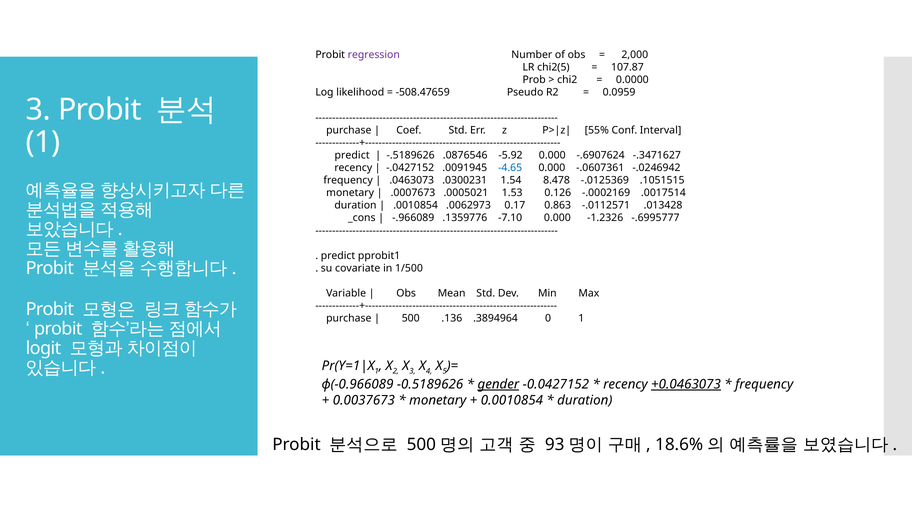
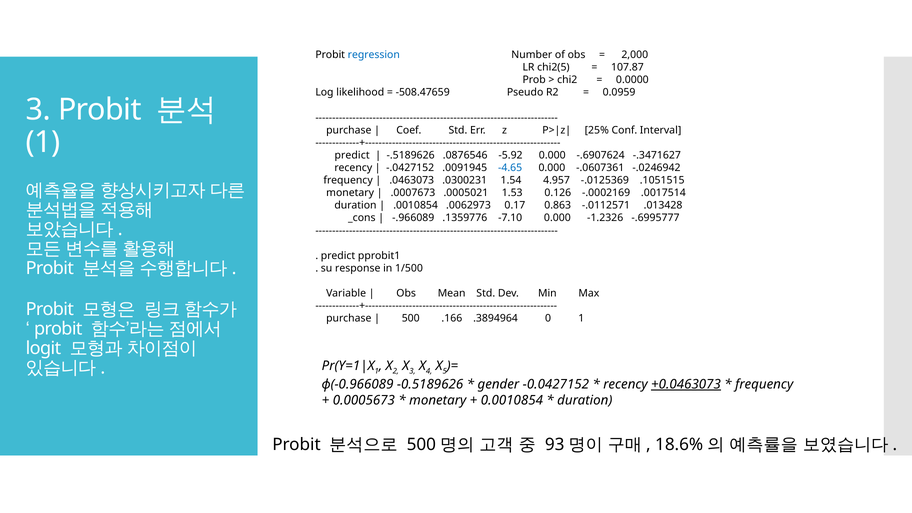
regression colour: purple -> blue
55%: 55% -> 25%
8.478: 8.478 -> 4.957
covariate: covariate -> response
.136: .136 -> .166
gender underline: present -> none
0.0037673: 0.0037673 -> 0.0005673
